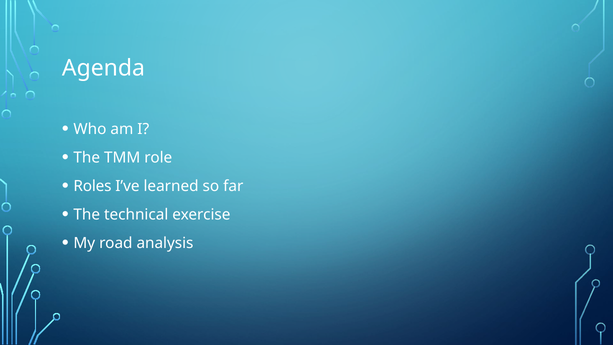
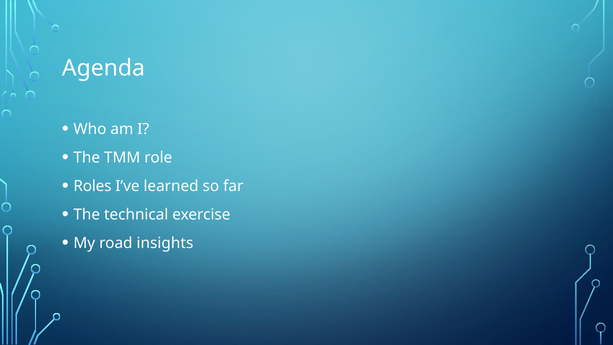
analysis: analysis -> insights
